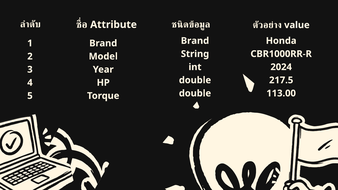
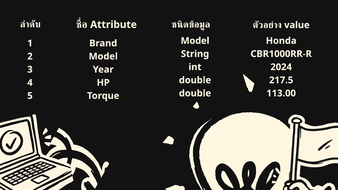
Brand at (195, 41): Brand -> Model
